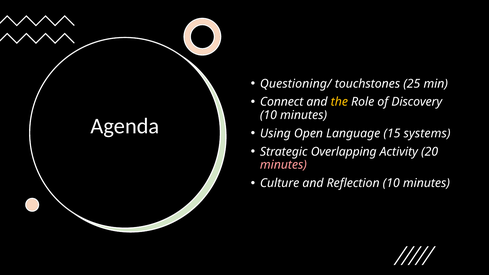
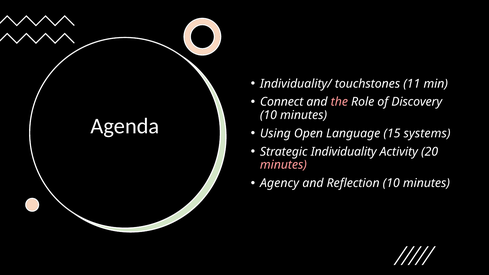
Questioning/: Questioning/ -> Individuality/
25: 25 -> 11
the colour: yellow -> pink
Overlapping: Overlapping -> Individuality
Culture: Culture -> Agency
